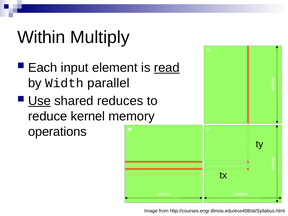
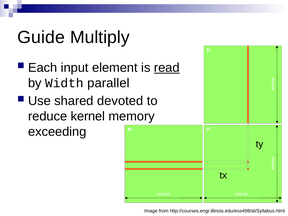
Within: Within -> Guide
Use underline: present -> none
reduces: reduces -> devoted
operations: operations -> exceeding
